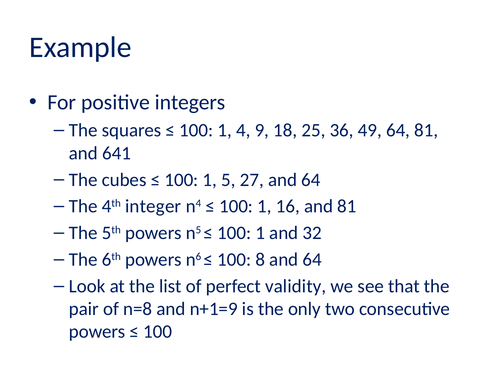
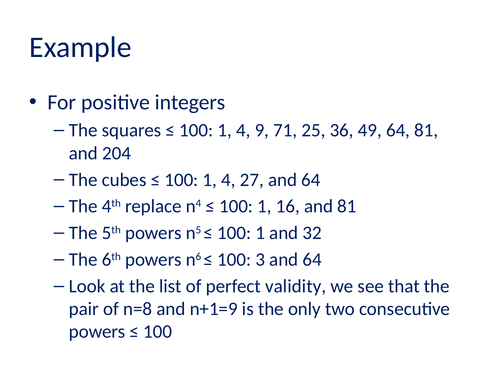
18: 18 -> 71
641: 641 -> 204
5 at (228, 180): 5 -> 4
integer: integer -> replace
8: 8 -> 3
